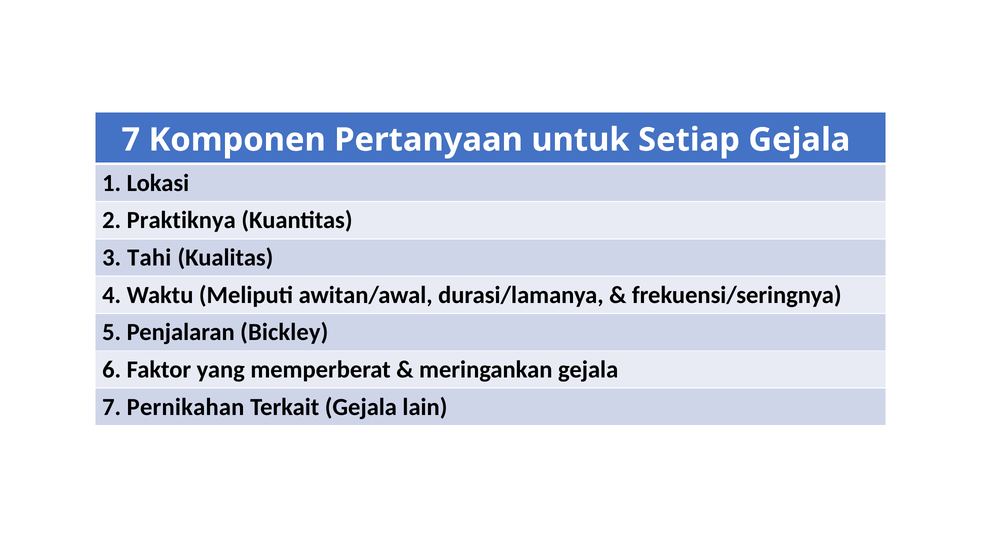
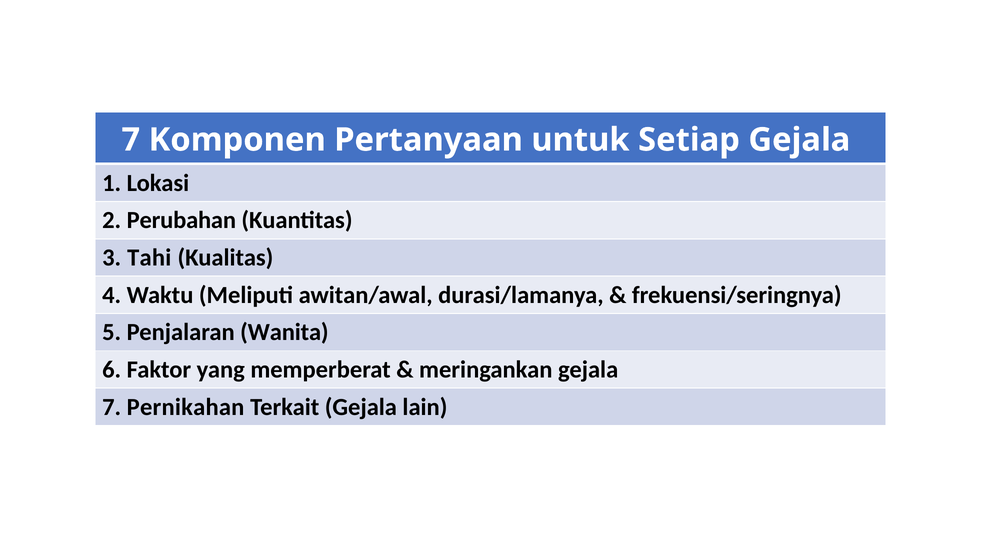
Praktiknya: Praktiknya -> Perubahan
Bickley: Bickley -> Wanita
